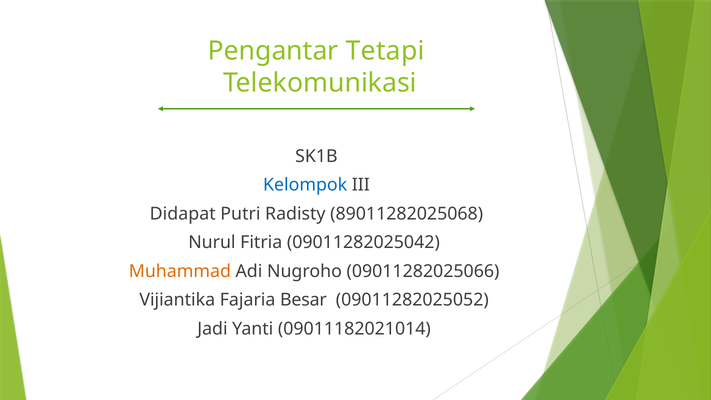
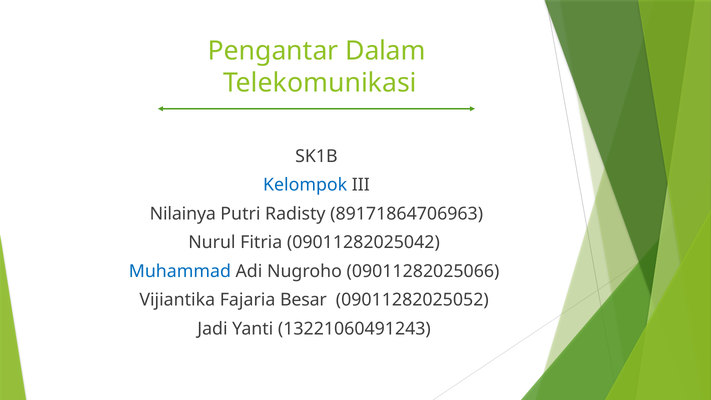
Tetapi: Tetapi -> Dalam
Didapat: Didapat -> Nilainya
89011282025068: 89011282025068 -> 89171864706963
Muhammad colour: orange -> blue
09011182021014: 09011182021014 -> 13221060491243
